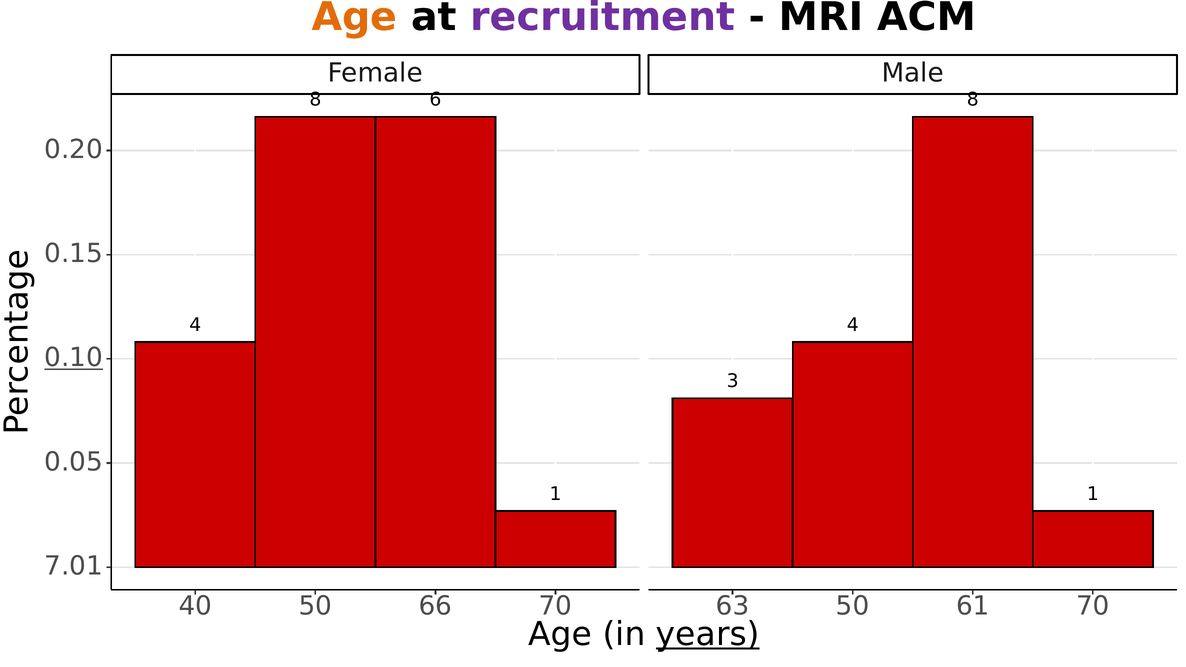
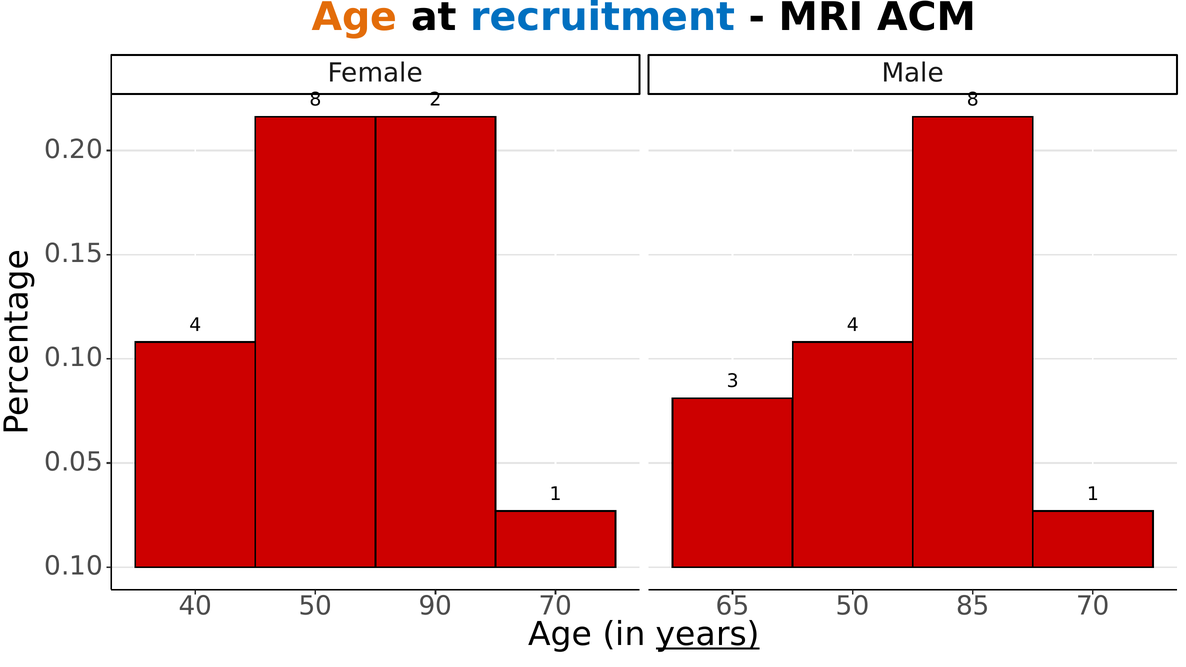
recruitment colour: purple -> blue
6: 6 -> 2
0.10 at (74, 358) underline: present -> none
7.01 at (74, 566): 7.01 -> 0.10
66: 66 -> 90
63: 63 -> 65
61: 61 -> 85
